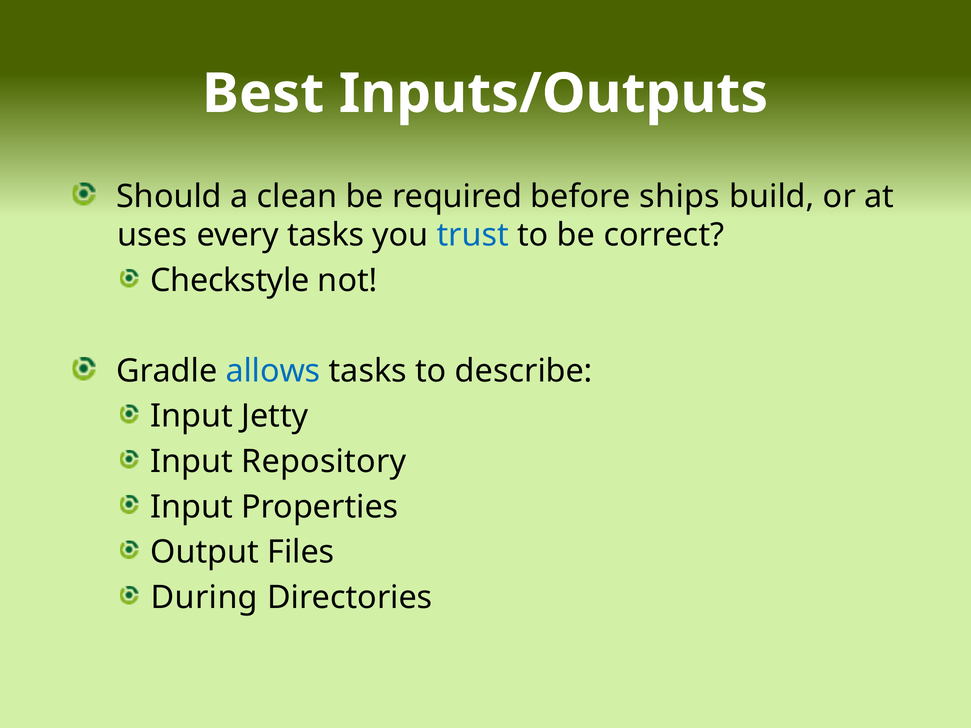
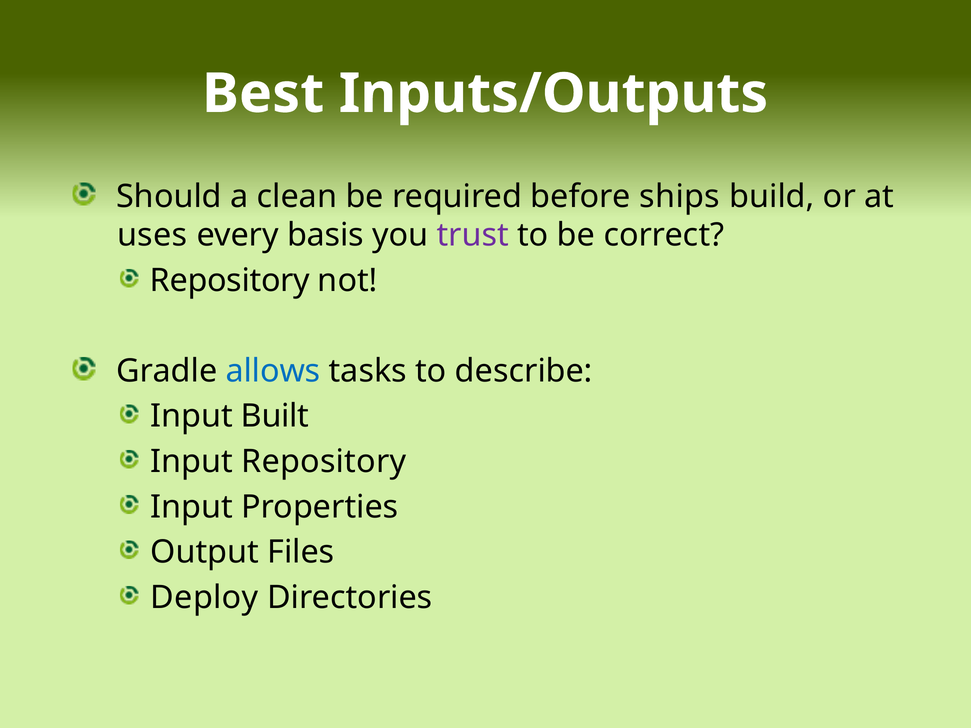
every tasks: tasks -> basis
trust colour: blue -> purple
Checkstyle at (230, 281): Checkstyle -> Repository
Jetty: Jetty -> Built
During: During -> Deploy
